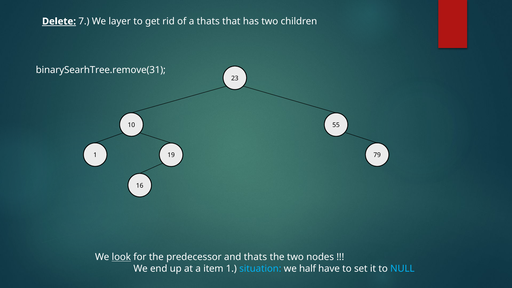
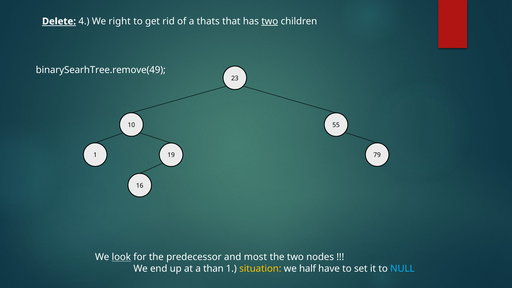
7: 7 -> 4
layer: layer -> right
two at (270, 21) underline: none -> present
binarySearhTree.remove(31: binarySearhTree.remove(31 -> binarySearhTree.remove(49
and thats: thats -> most
item: item -> than
situation colour: light blue -> yellow
